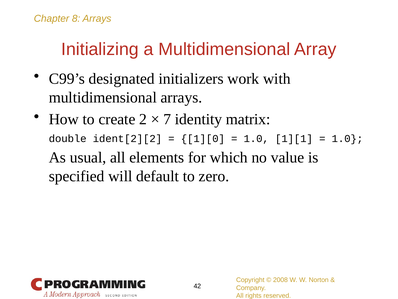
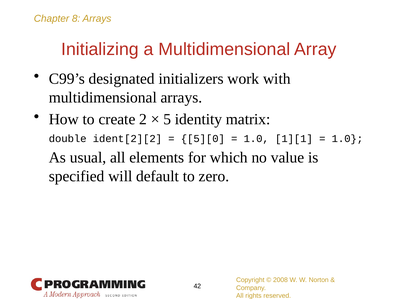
7: 7 -> 5
1][0: 1][0 -> 5][0
